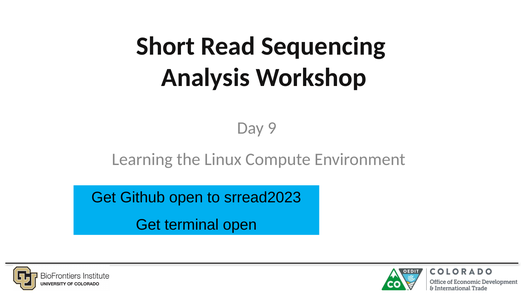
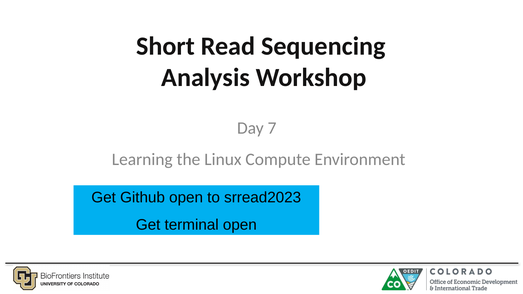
9: 9 -> 7
